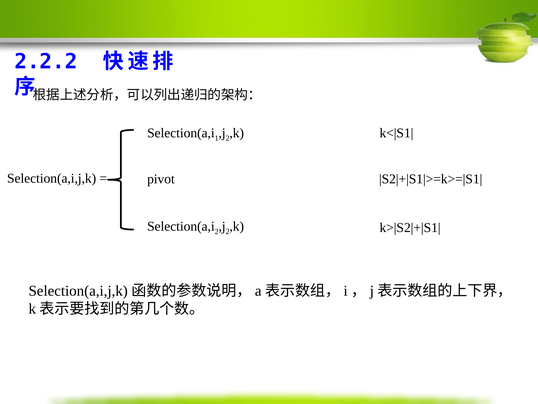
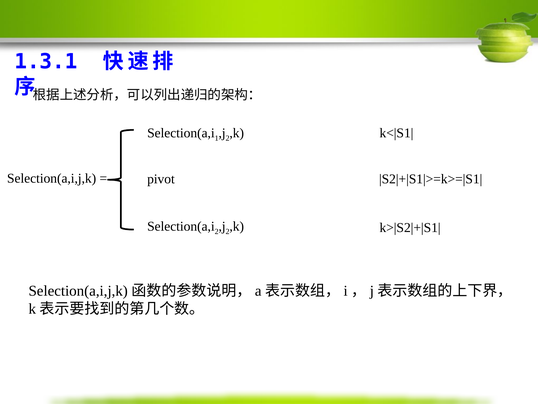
2.2.2: 2.2.2 -> 1.3.1
